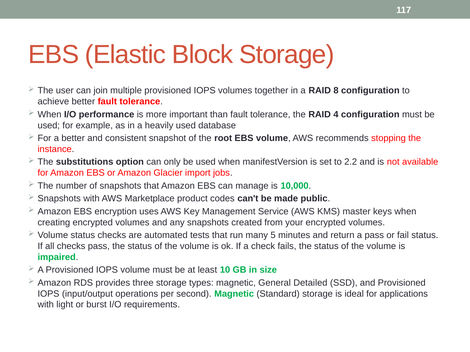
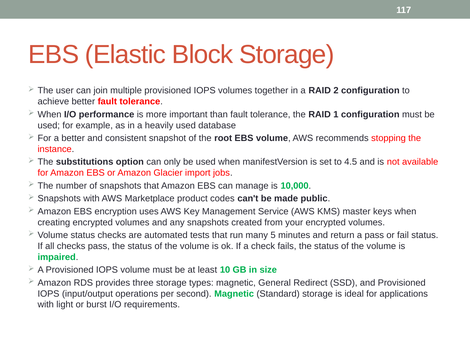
8: 8 -> 2
4: 4 -> 1
2.2: 2.2 -> 4.5
Detailed: Detailed -> Redirect
